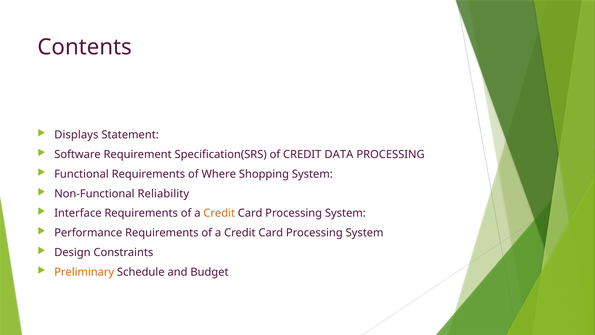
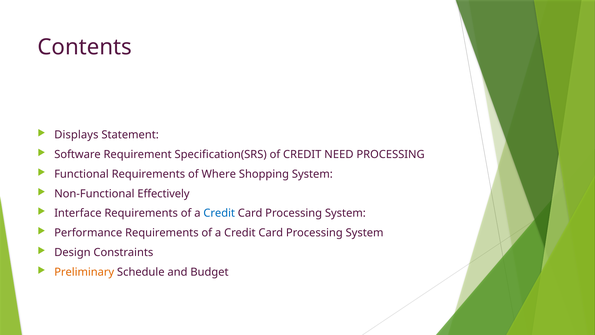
DATA: DATA -> NEED
Reliability: Reliability -> Effectively
Credit at (219, 213) colour: orange -> blue
